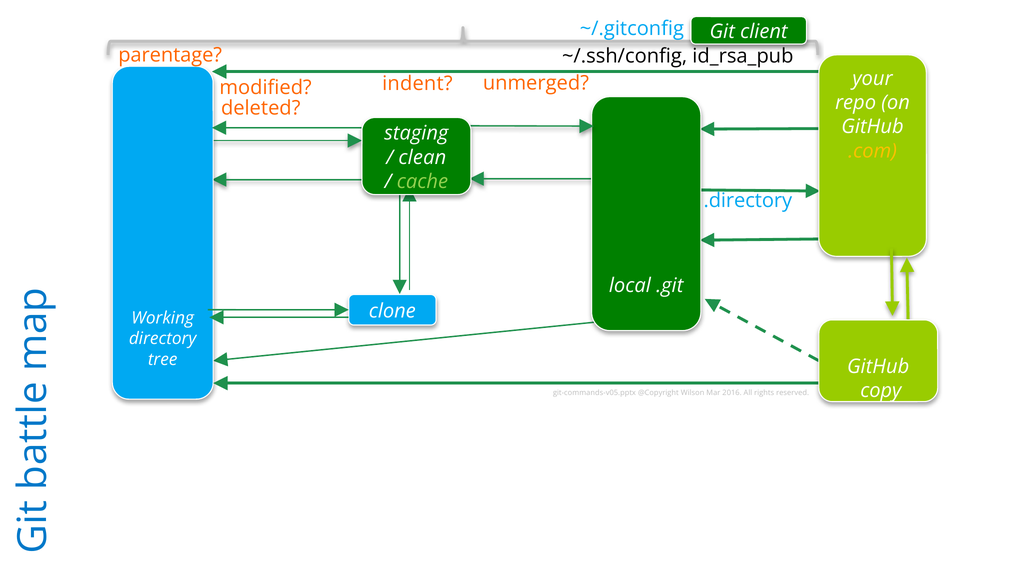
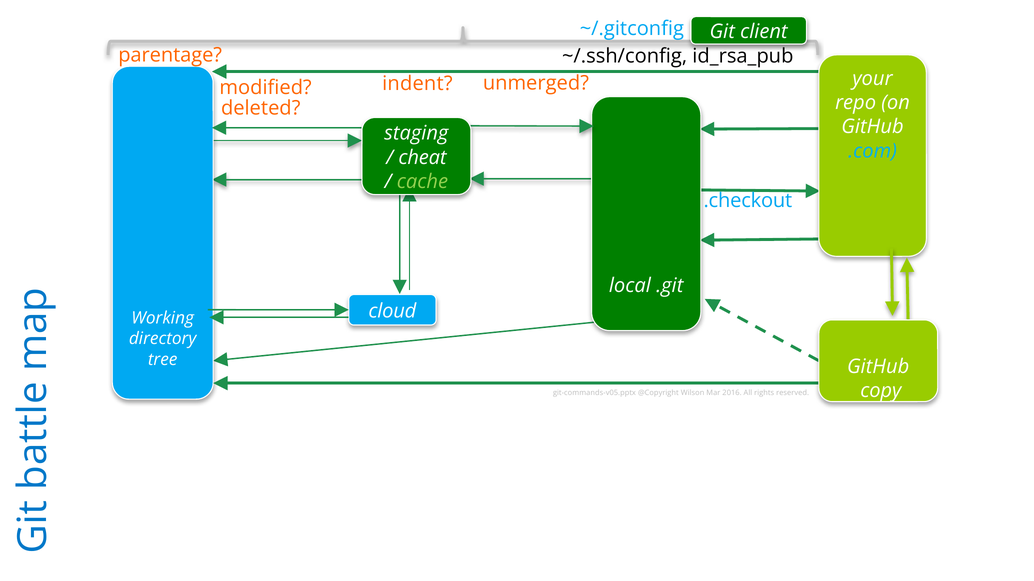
.com colour: yellow -> light blue
clean: clean -> cheat
.directory: .directory -> .checkout
clone: clone -> cloud
